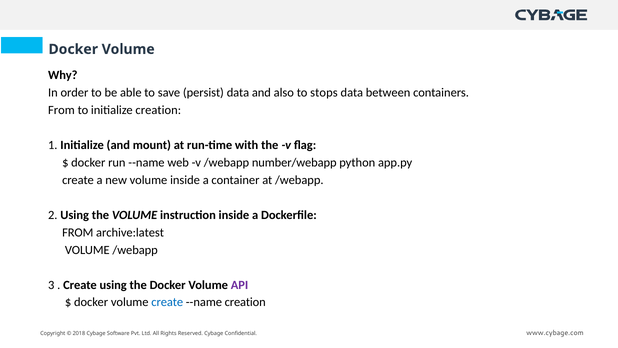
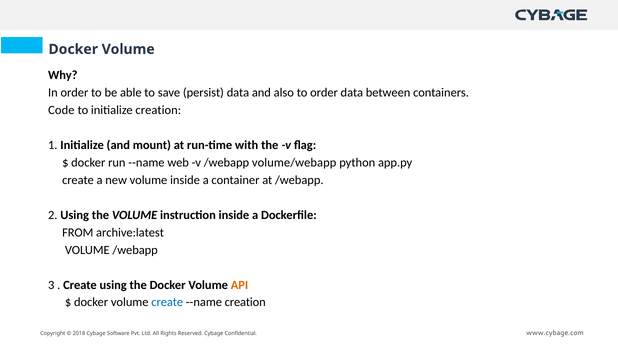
to stops: stops -> order
From at (61, 110): From -> Code
number/webapp: number/webapp -> volume/webapp
API colour: purple -> orange
